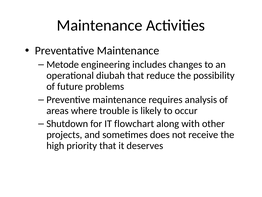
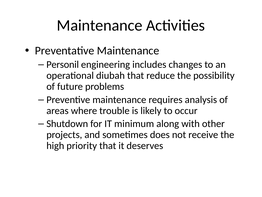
Metode: Metode -> Personil
flowchart: flowchart -> minimum
